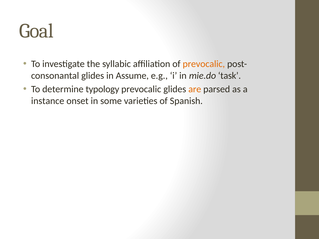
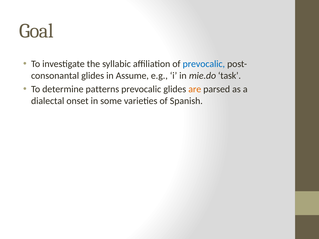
prevocalic at (204, 64) colour: orange -> blue
typology: typology -> patterns
instance: instance -> dialectal
